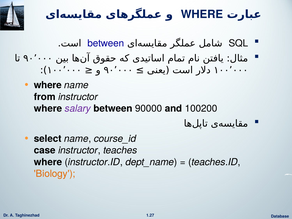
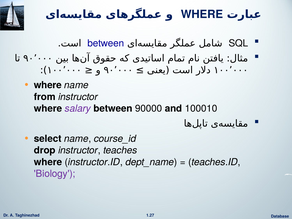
100200: 100200 -> 100010
case: case -> drop
Biology colour: orange -> purple
